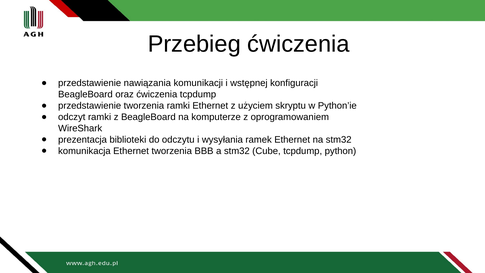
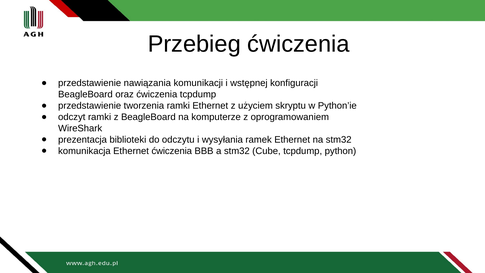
Ethernet tworzenia: tworzenia -> ćwiczenia
